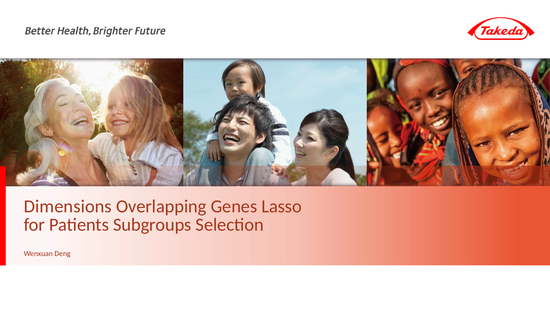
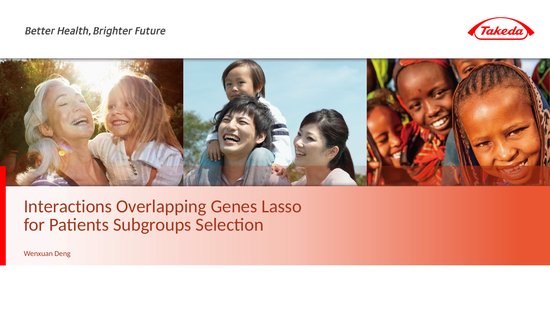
Dimensions: Dimensions -> Interactions
